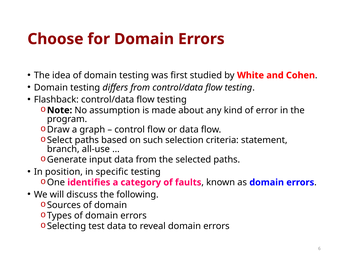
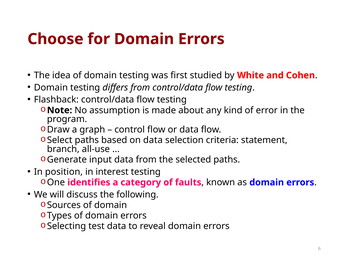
on such: such -> data
specific: specific -> interest
